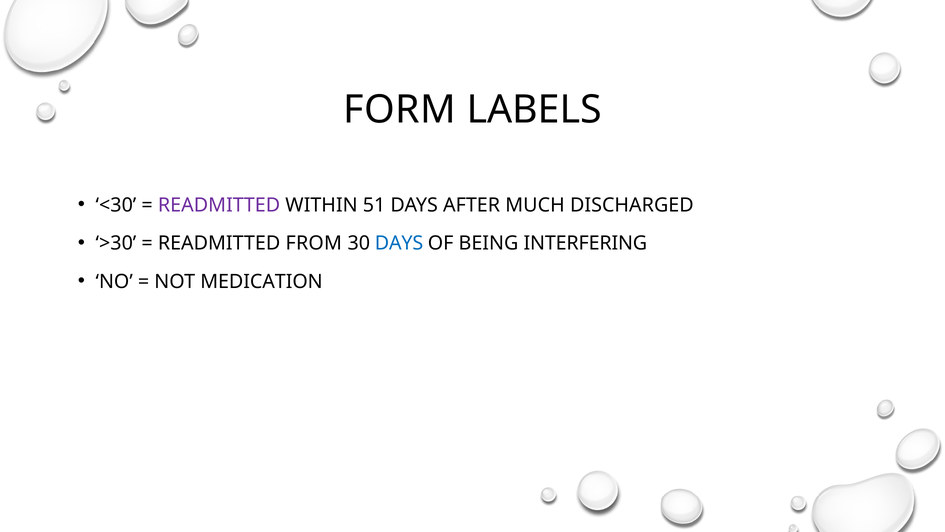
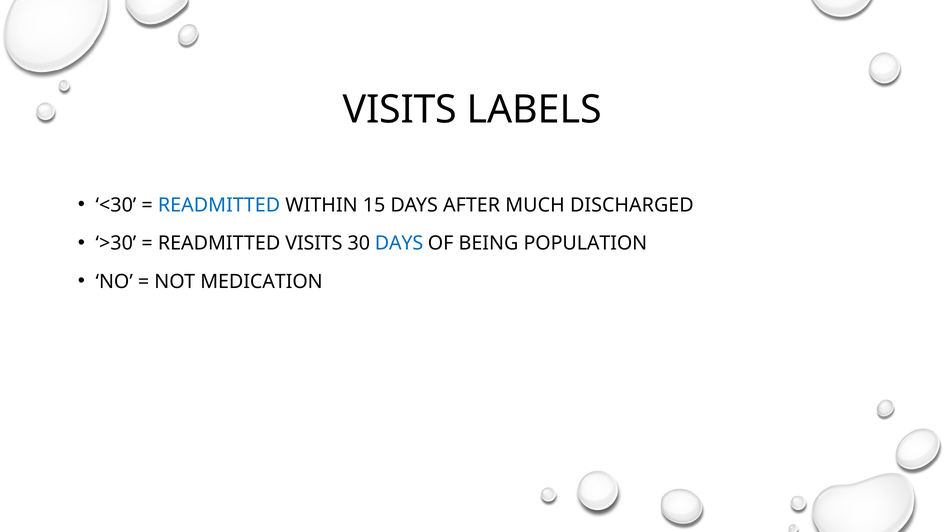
FORM at (399, 110): FORM -> VISITS
READMITTED at (219, 205) colour: purple -> blue
51: 51 -> 15
READMITTED FROM: FROM -> VISITS
INTERFERING: INTERFERING -> POPULATION
